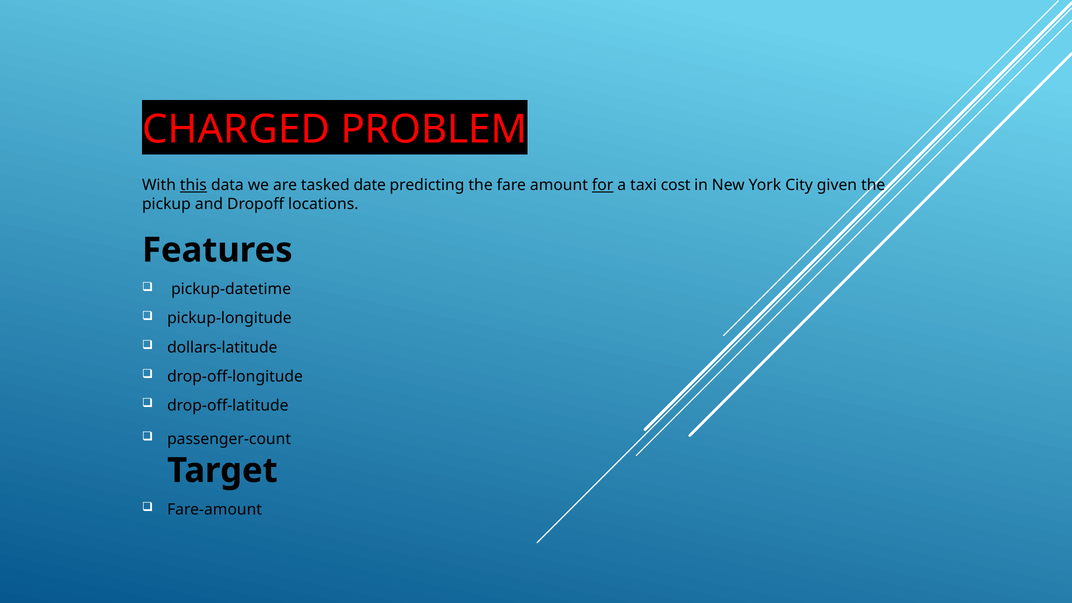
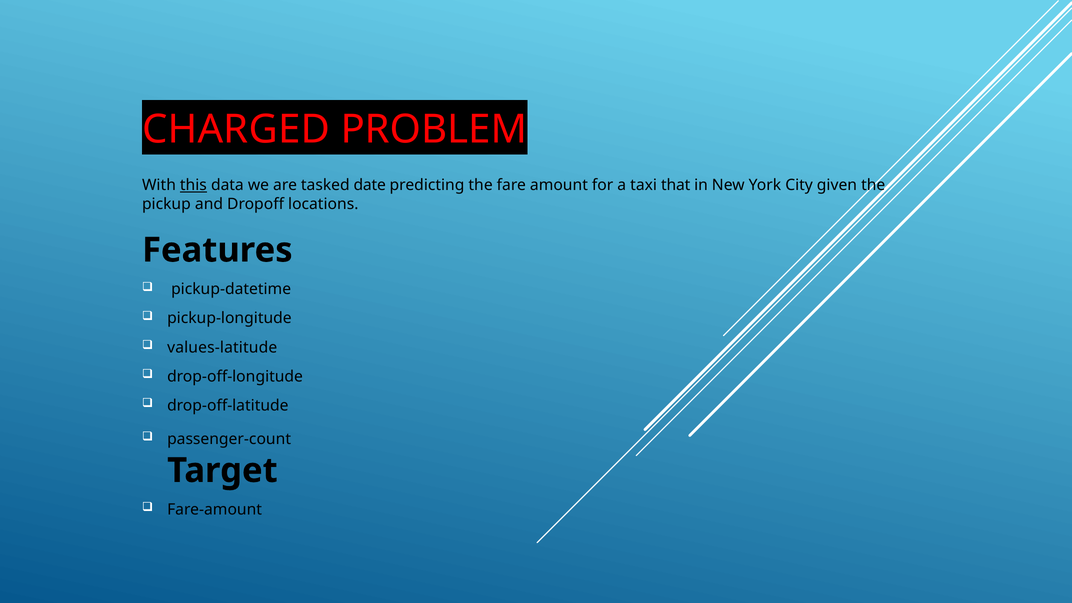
for underline: present -> none
cost: cost -> that
dollars-latitude: dollars-latitude -> values-latitude
